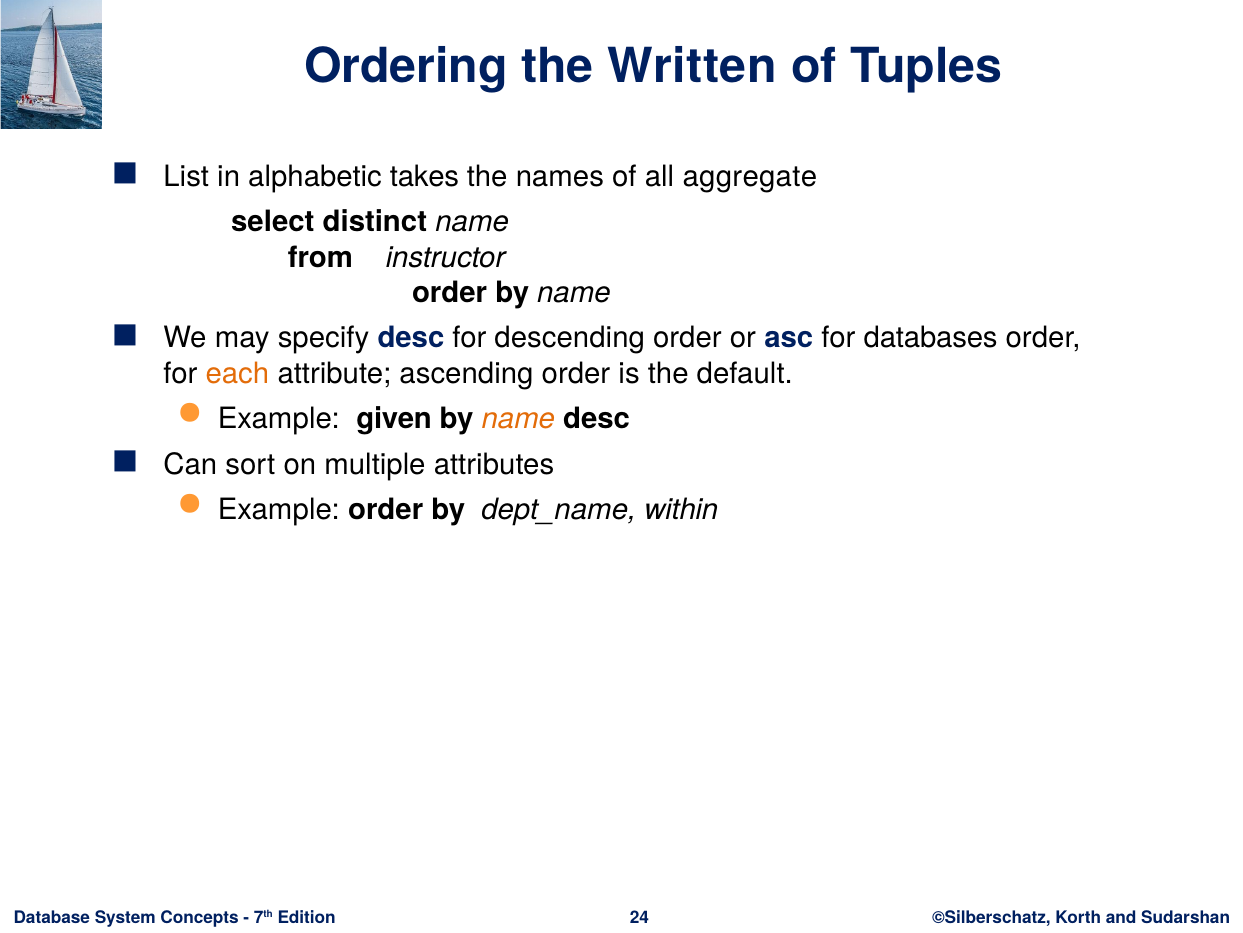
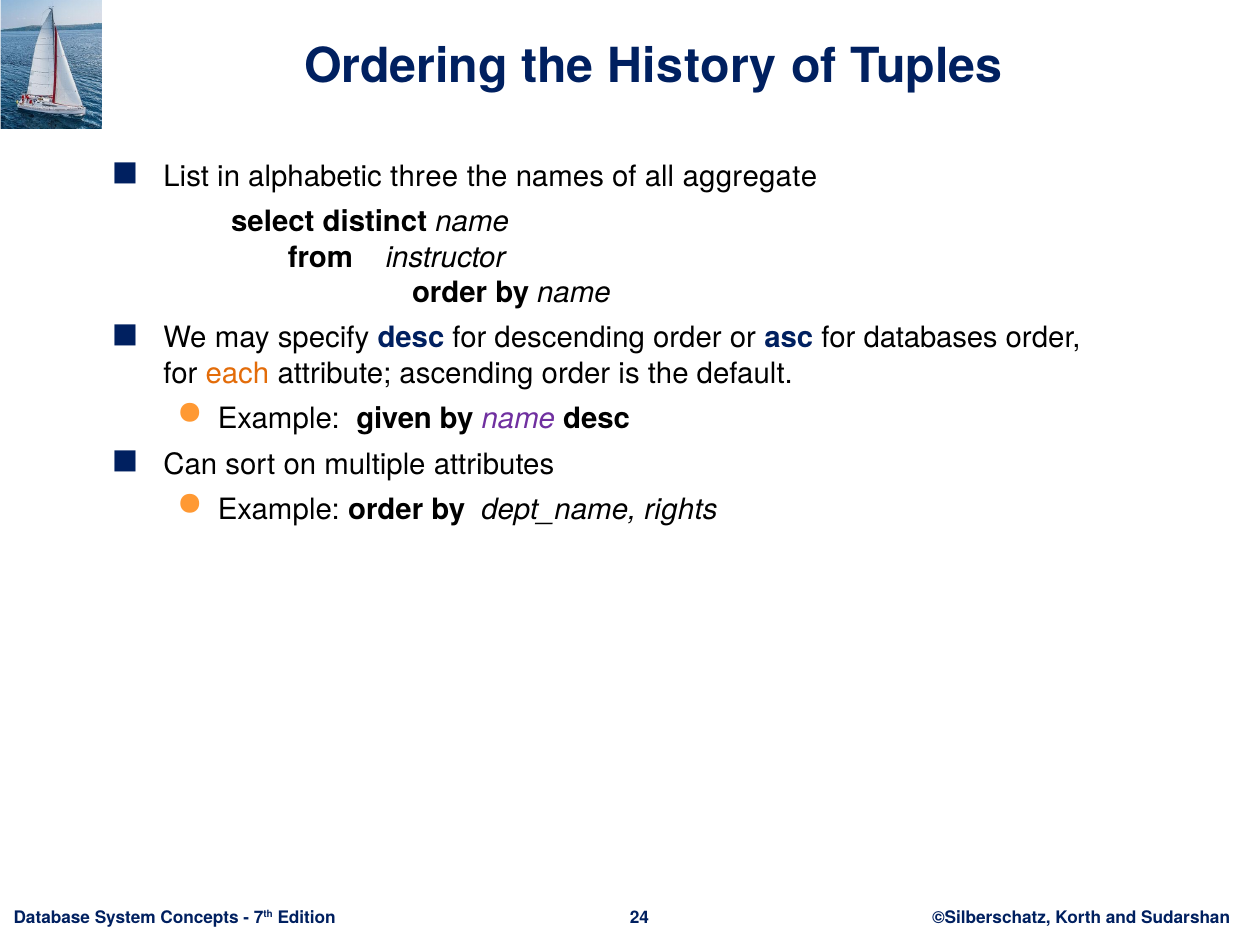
Written: Written -> History
takes: takes -> three
name at (518, 419) colour: orange -> purple
within: within -> rights
